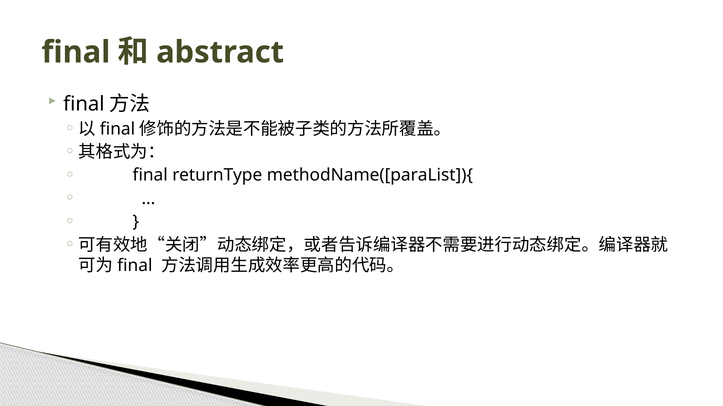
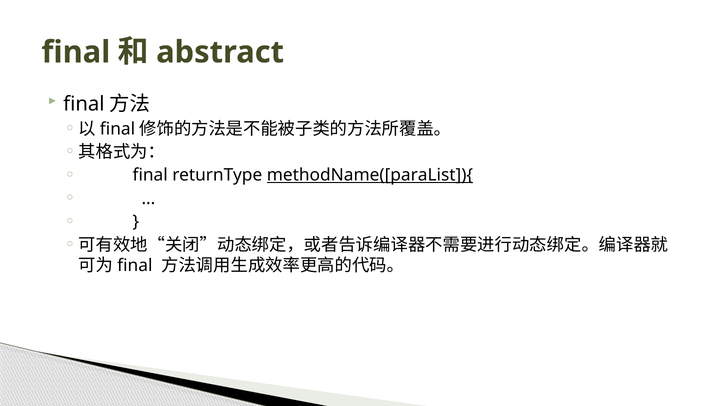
methodName([paraList]){ underline: none -> present
